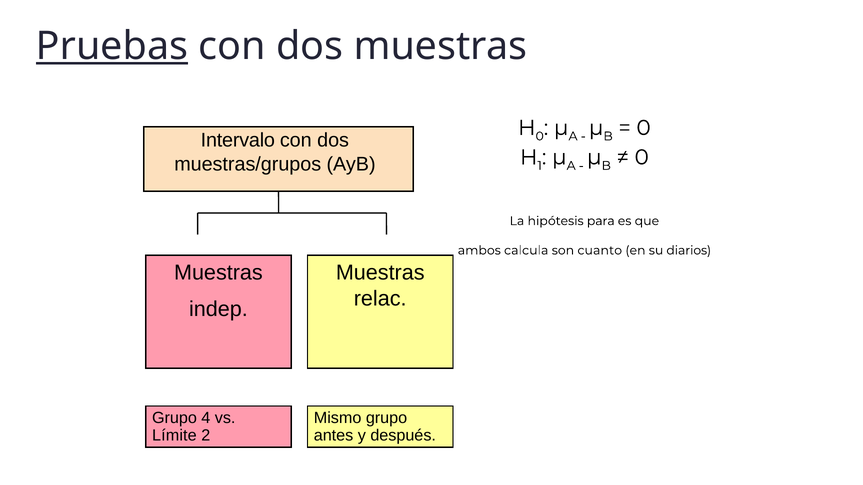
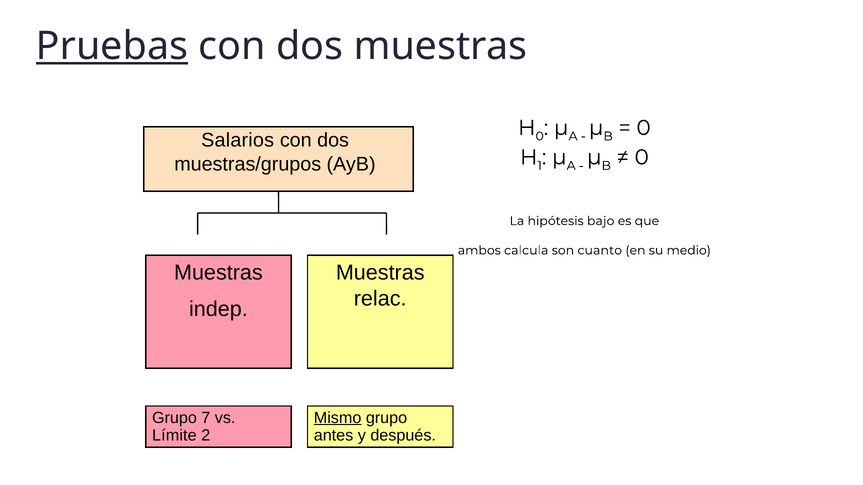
Intervalo: Intervalo -> Salarios
para: para -> bajo
diarios: diarios -> medio
4: 4 -> 7
Mismo underline: none -> present
